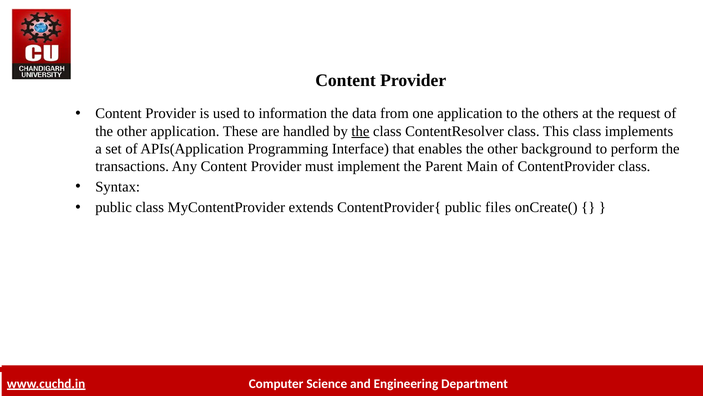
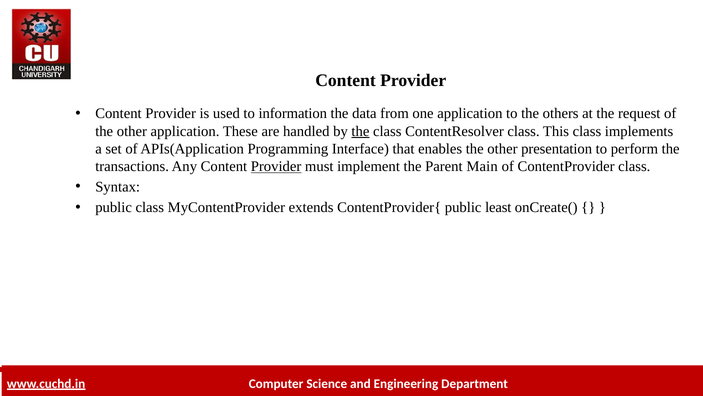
background: background -> presentation
Provider at (276, 166) underline: none -> present
files: files -> least
